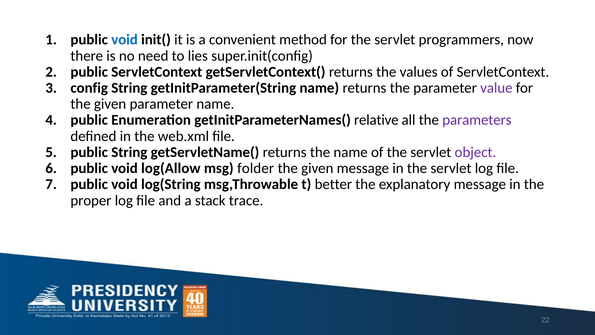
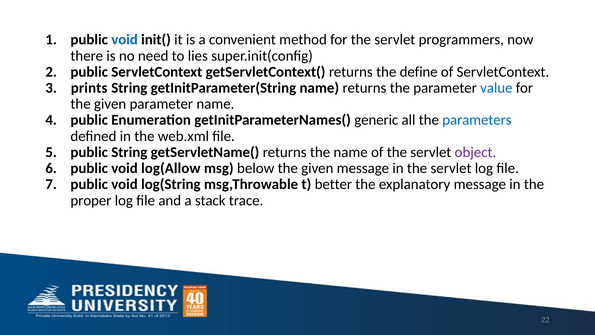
values: values -> define
config: config -> prints
value colour: purple -> blue
relative: relative -> generic
parameters colour: purple -> blue
folder: folder -> below
